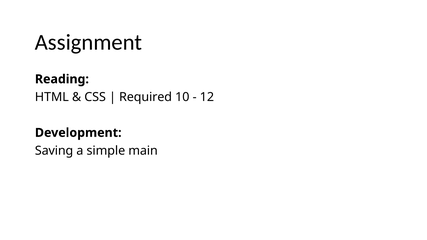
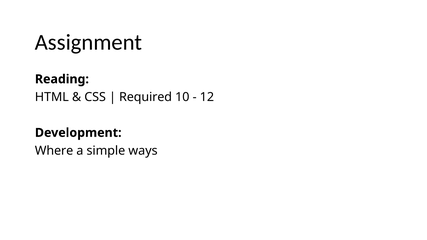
Saving: Saving -> Where
main: main -> ways
